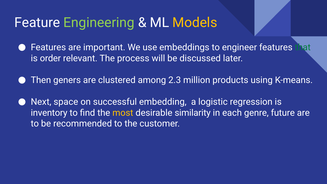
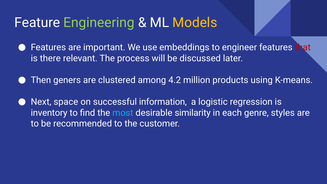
that colour: green -> red
order: order -> there
2.3: 2.3 -> 4.2
embedding: embedding -> information
most colour: yellow -> light blue
future: future -> styles
